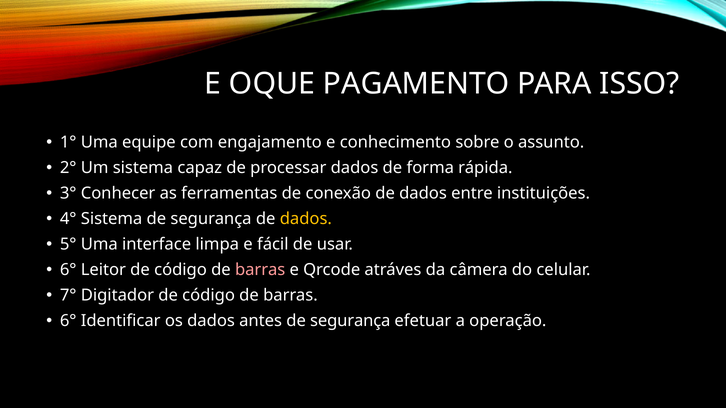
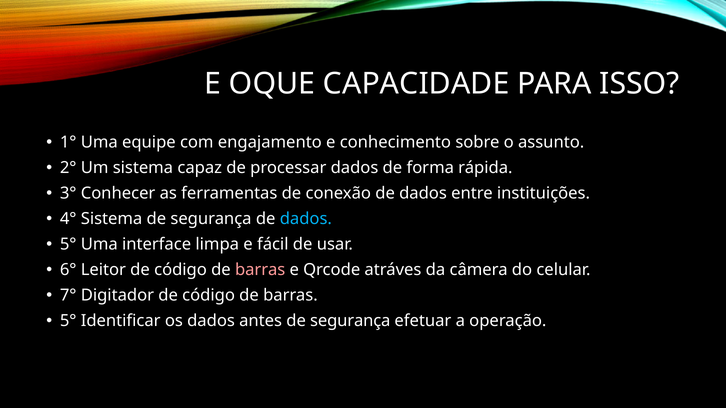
PAGAMENTO: PAGAMENTO -> CAPACIDADE
dados at (306, 219) colour: yellow -> light blue
6° at (68, 321): 6° -> 5°
